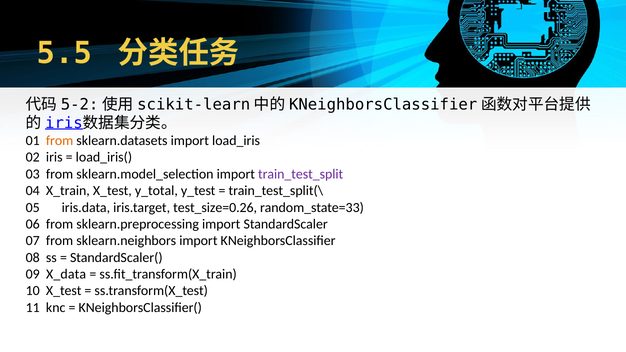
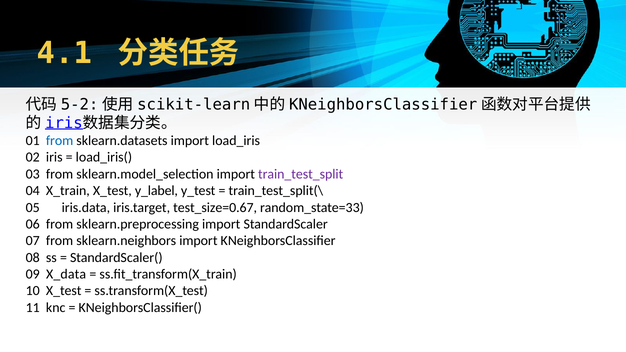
5.5: 5.5 -> 4.1
from at (60, 141) colour: orange -> blue
y_total: y_total -> y_label
test_size=0.26: test_size=0.26 -> test_size=0.67
